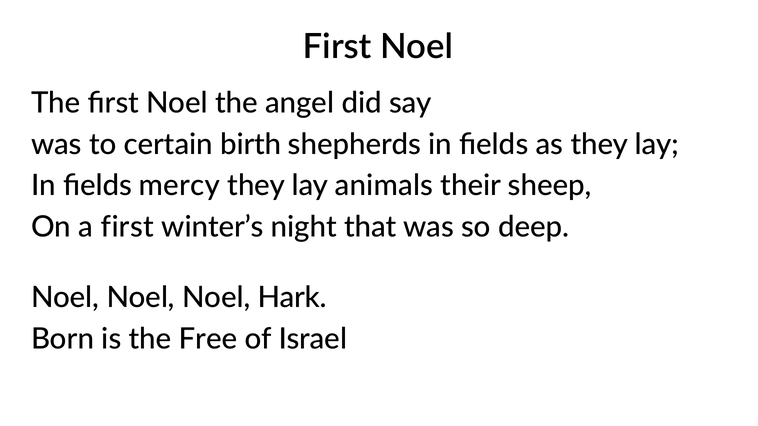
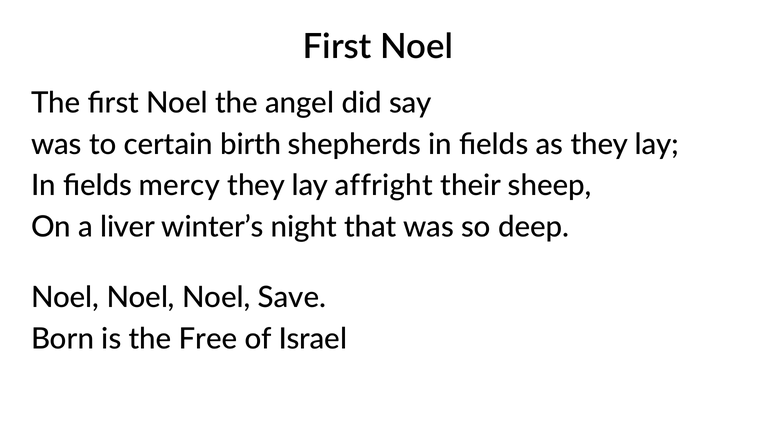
animals: animals -> affright
a first: first -> liver
Hark: Hark -> Save
